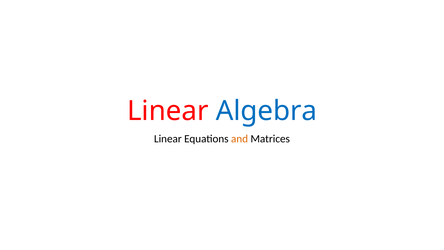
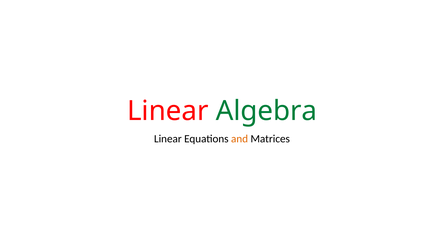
Algebra colour: blue -> green
